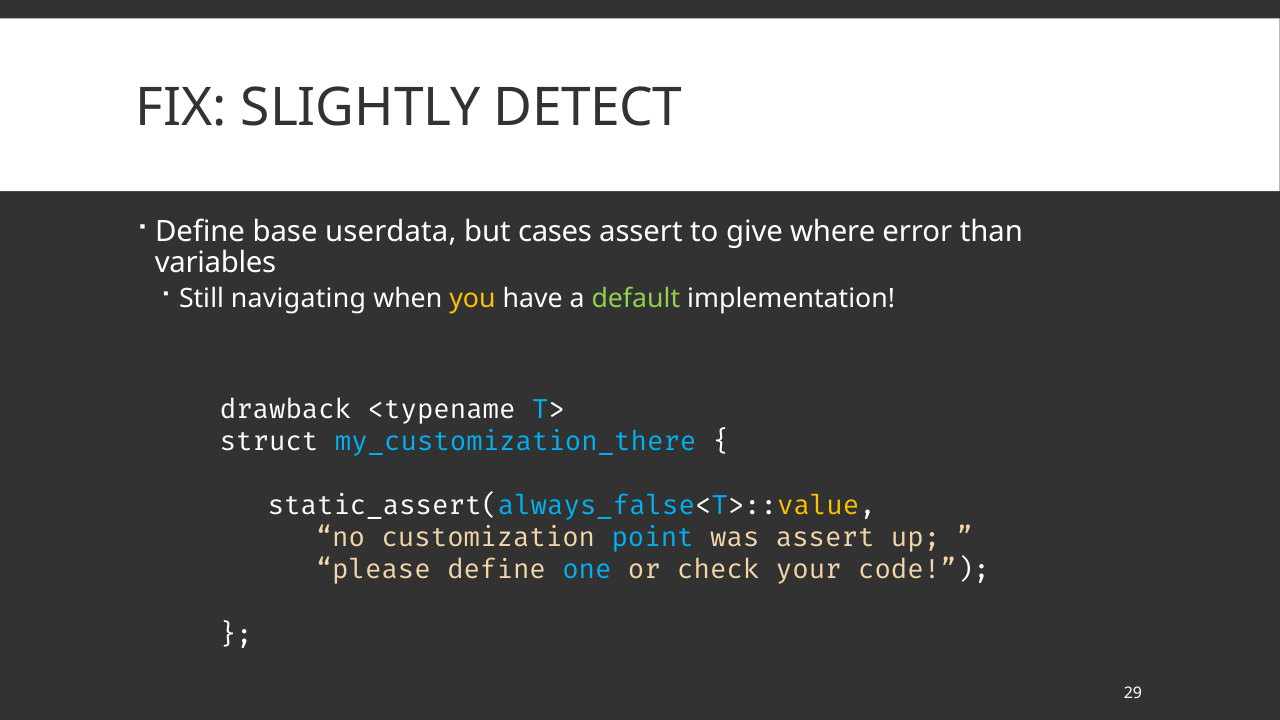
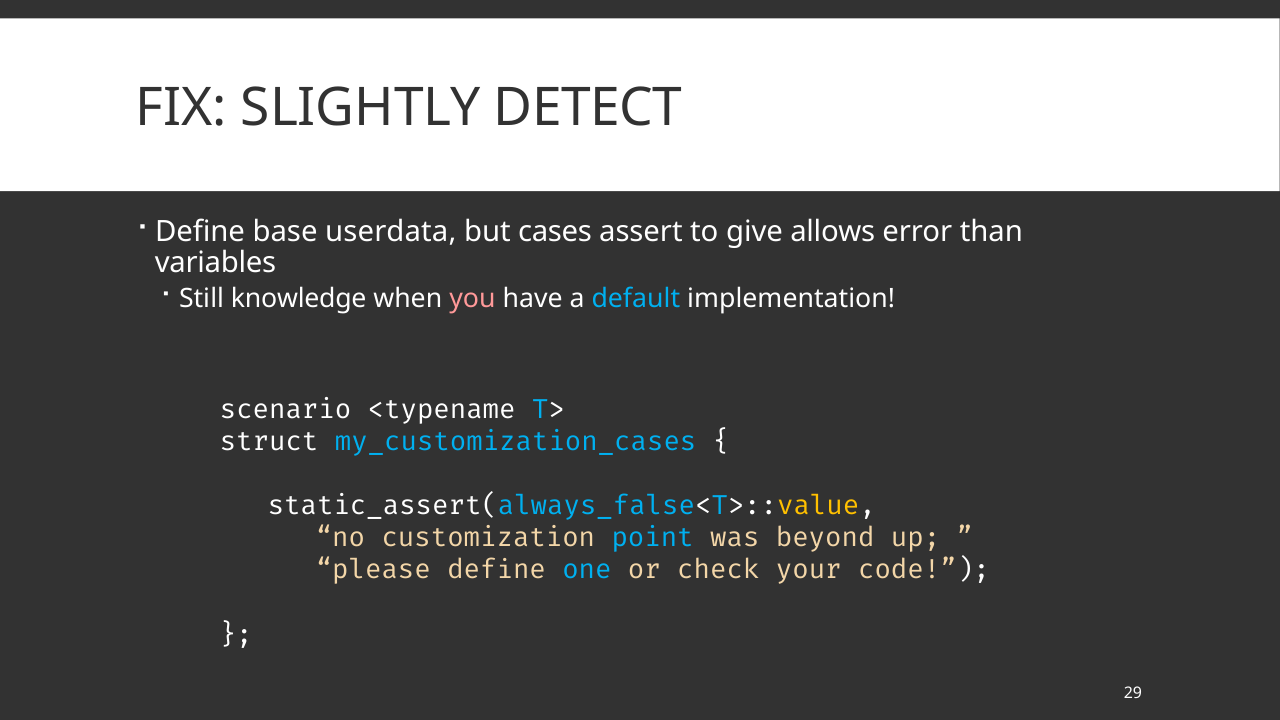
where: where -> allows
navigating: navigating -> knowledge
you colour: yellow -> pink
default colour: light green -> light blue
drawback: drawback -> scenario
my_customization_there: my_customization_there -> my_customization_cases
was assert: assert -> beyond
